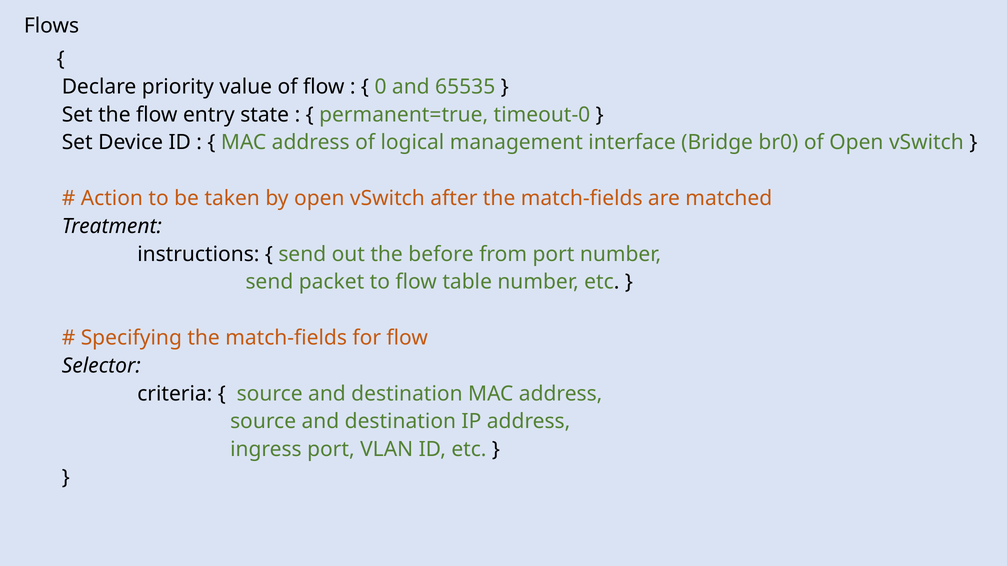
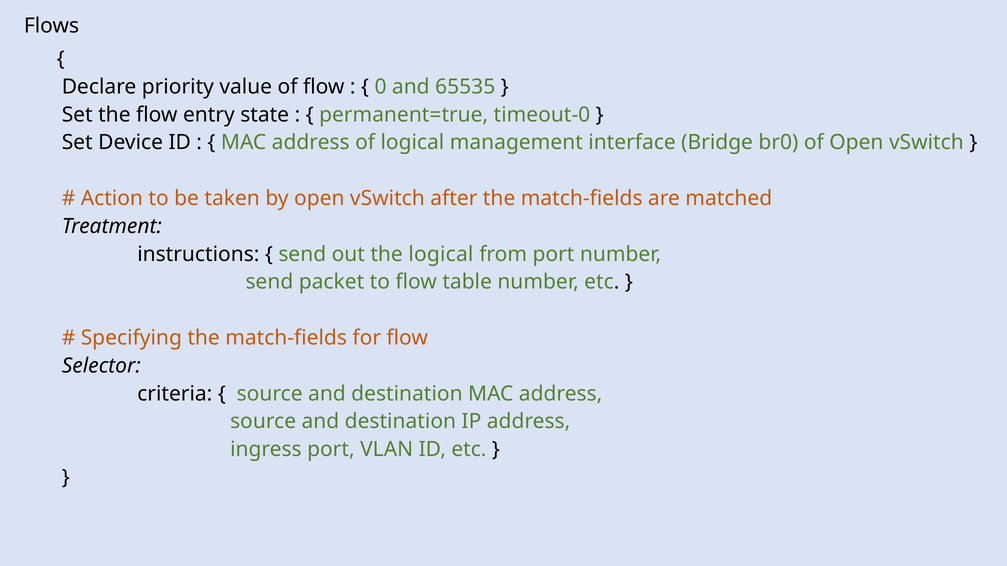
the before: before -> logical
